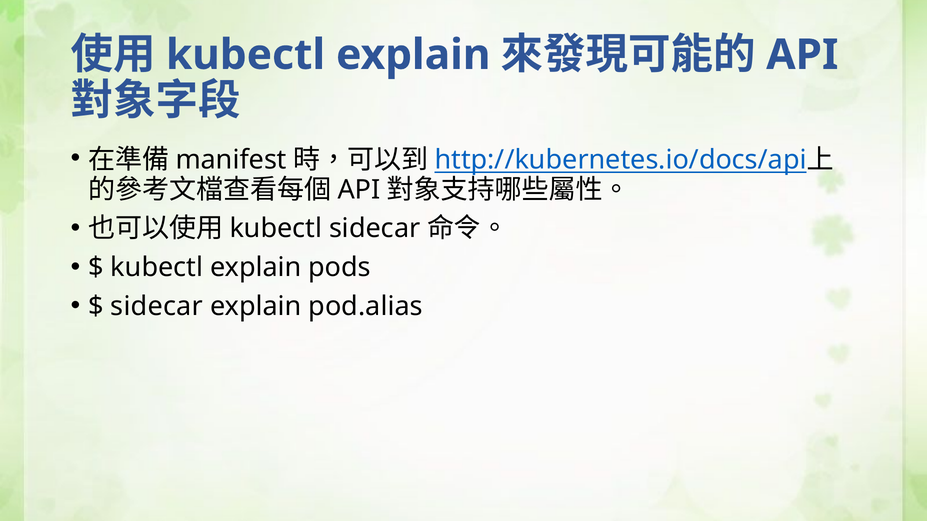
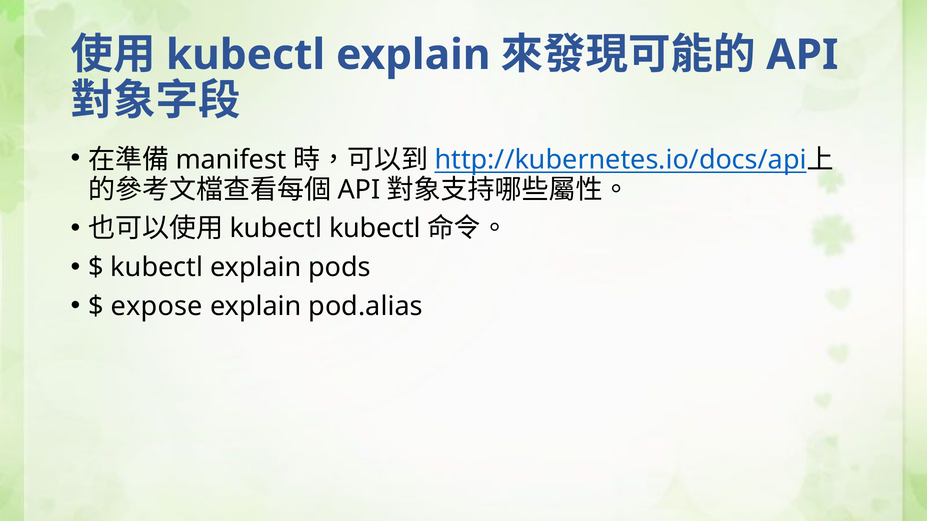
kubectl sidecar: sidecar -> kubectl
sidecar at (157, 306): sidecar -> expose
